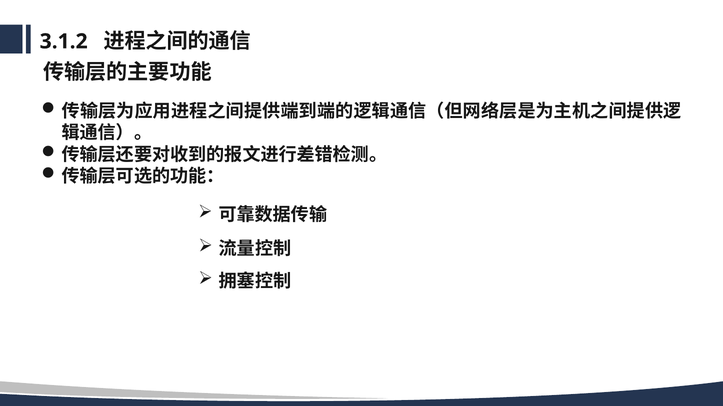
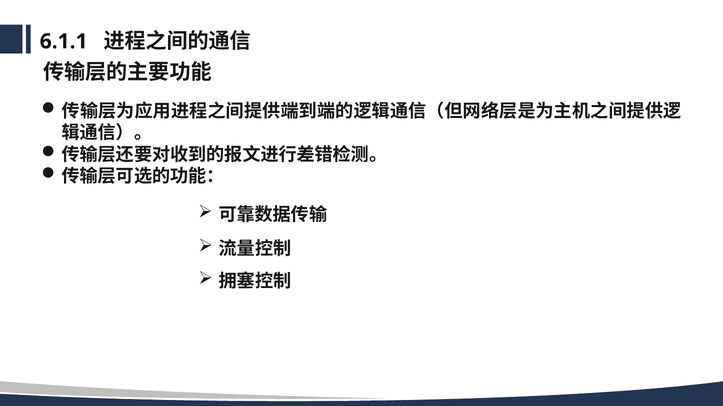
3.1.2: 3.1.2 -> 6.1.1
